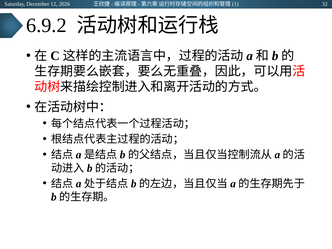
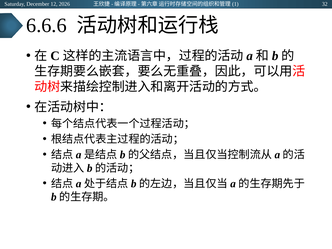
6.9.2: 6.9.2 -> 6.6.6
